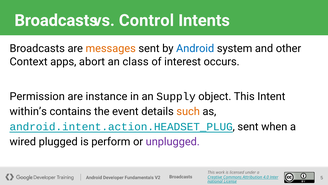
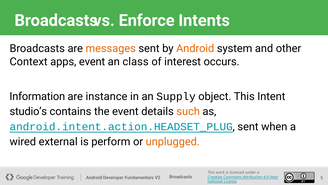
Control: Control -> Enforce
Android at (195, 48) colour: blue -> orange
apps abort: abort -> event
Permission: Permission -> Information
within’s: within’s -> studio’s
plugged: plugged -> external
unplugged colour: purple -> orange
